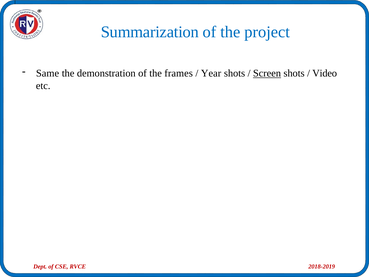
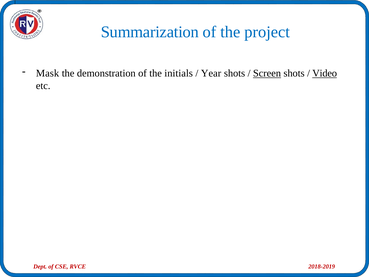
Same: Same -> Mask
frames: frames -> initials
Video underline: none -> present
